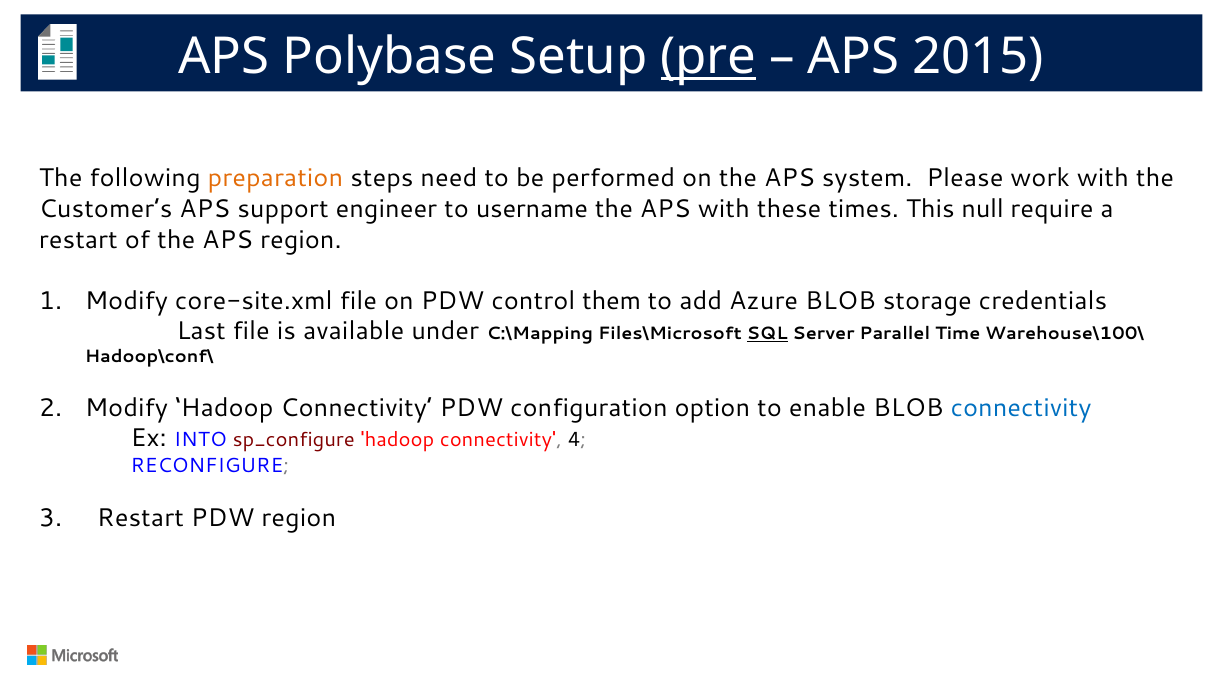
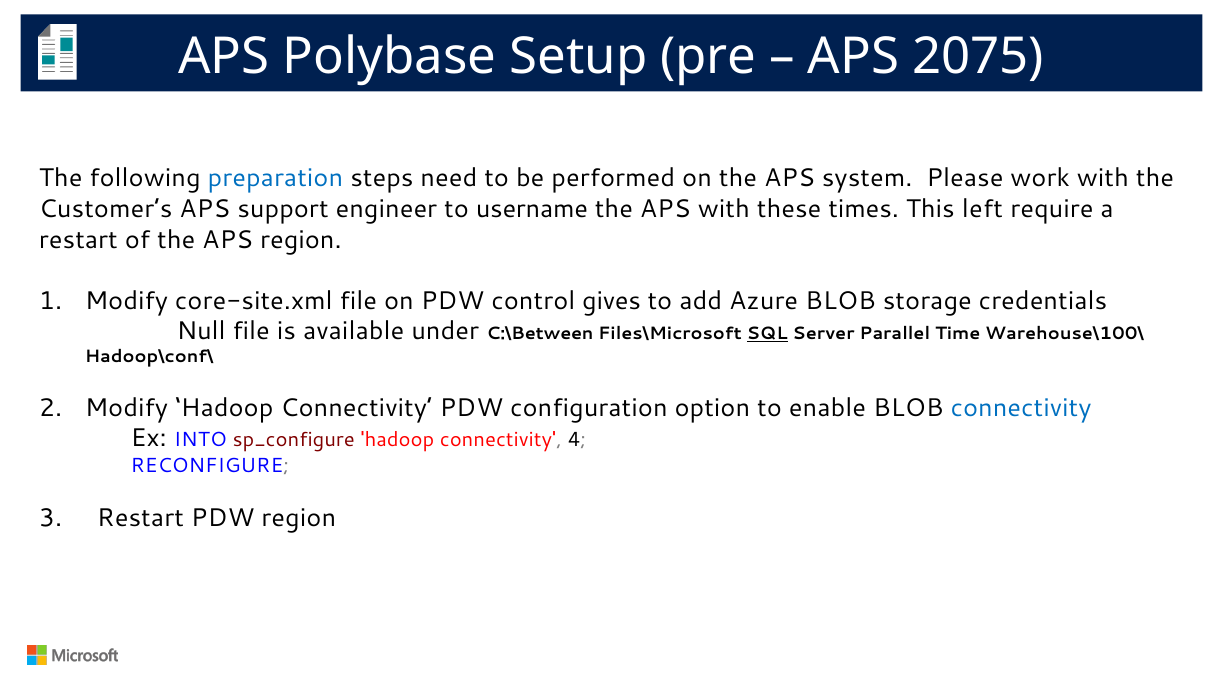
pre underline: present -> none
2015: 2015 -> 2075
preparation colour: orange -> blue
null: null -> left
them: them -> gives
Last: Last -> Null
C:\Mapping: C:\Mapping -> C:\Between
